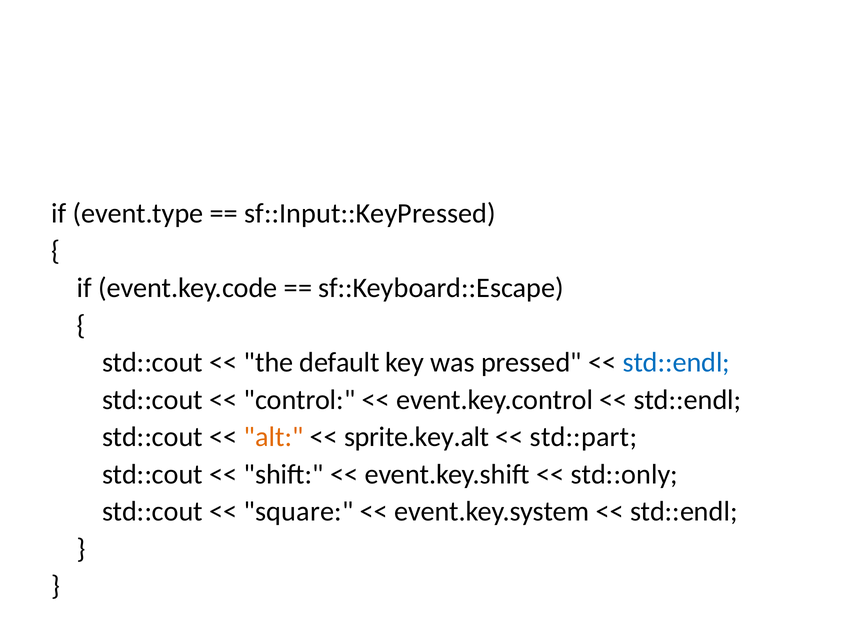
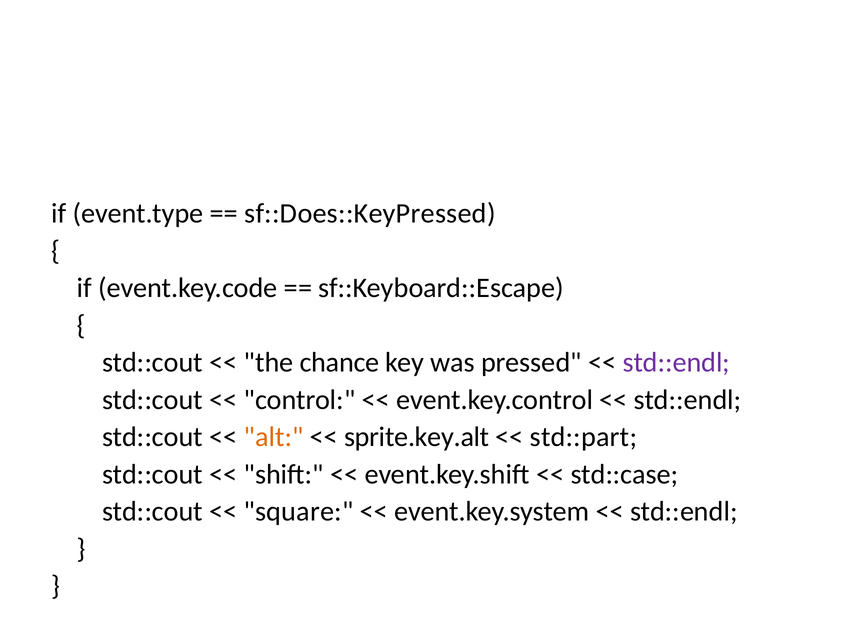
sf::Input::KeyPressed: sf::Input::KeyPressed -> sf::Does::KeyPressed
default: default -> chance
std::endl at (676, 363) colour: blue -> purple
std::only: std::only -> std::case
